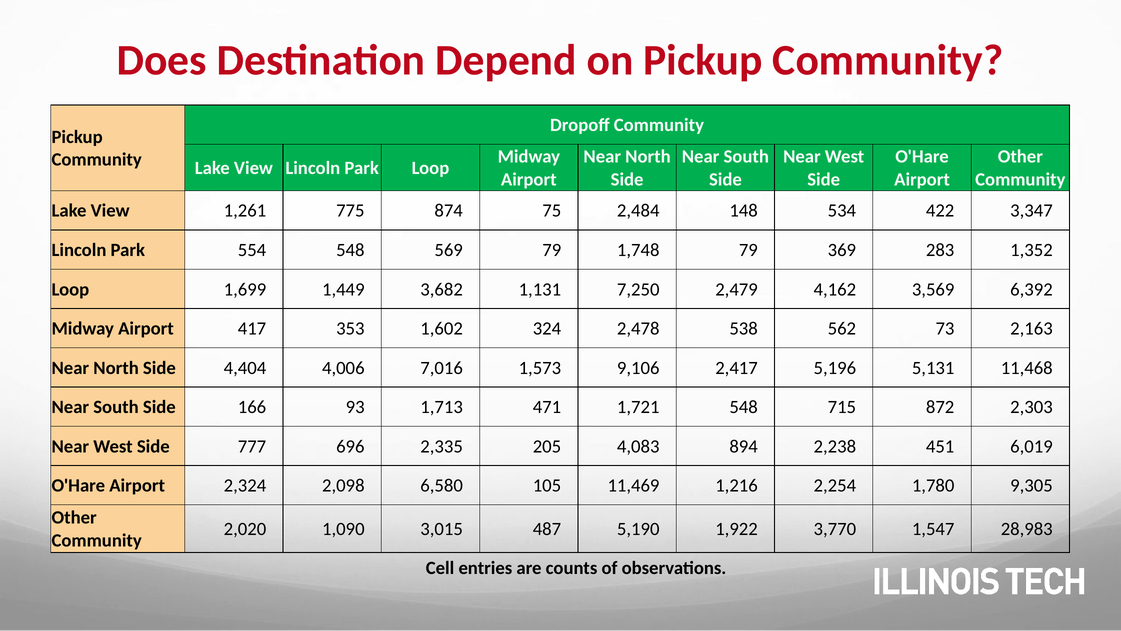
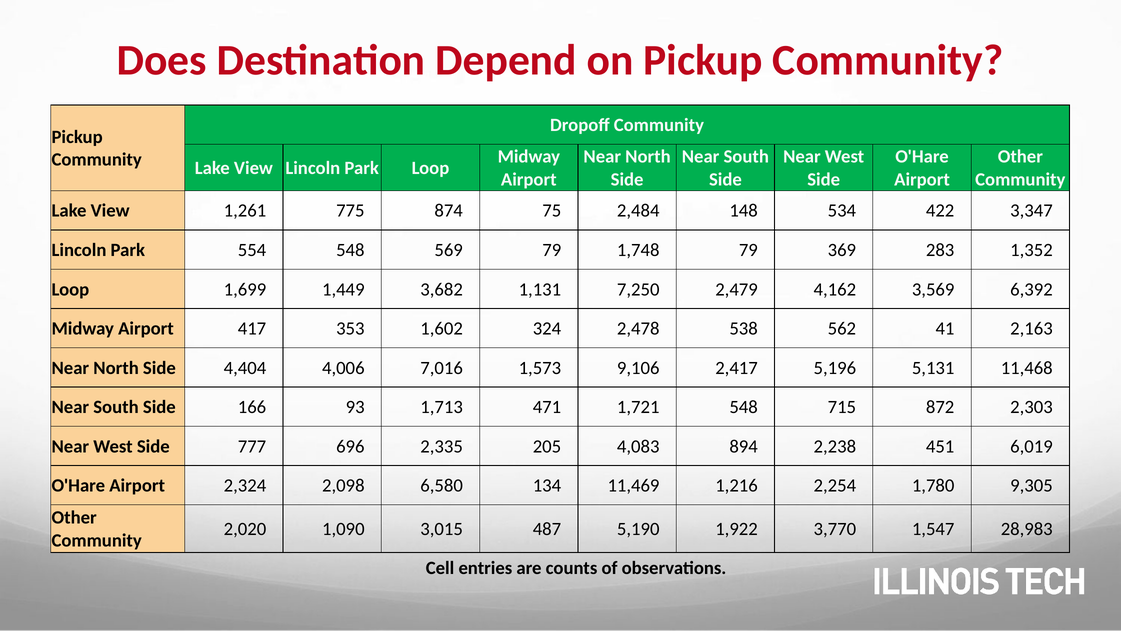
73: 73 -> 41
105: 105 -> 134
